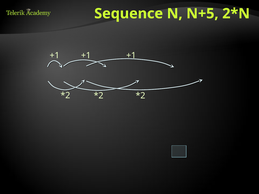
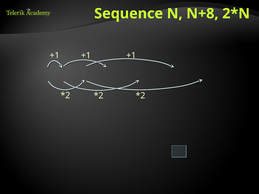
N+5: N+5 -> N+8
